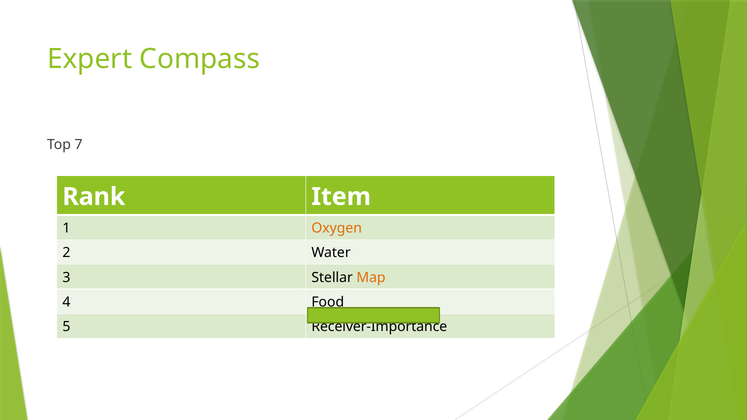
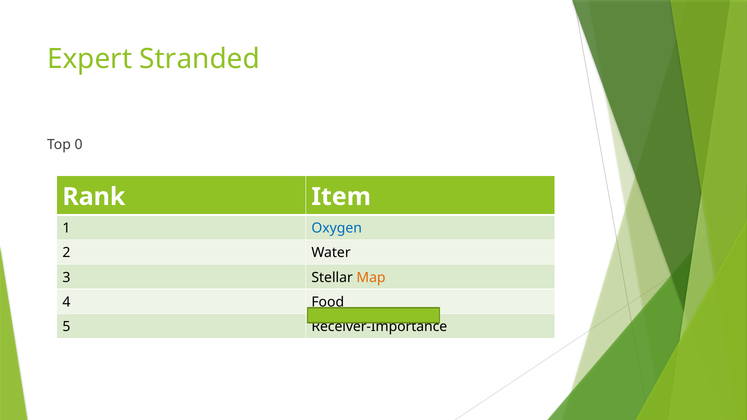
Compass: Compass -> Stranded
7: 7 -> 0
Oxygen colour: orange -> blue
